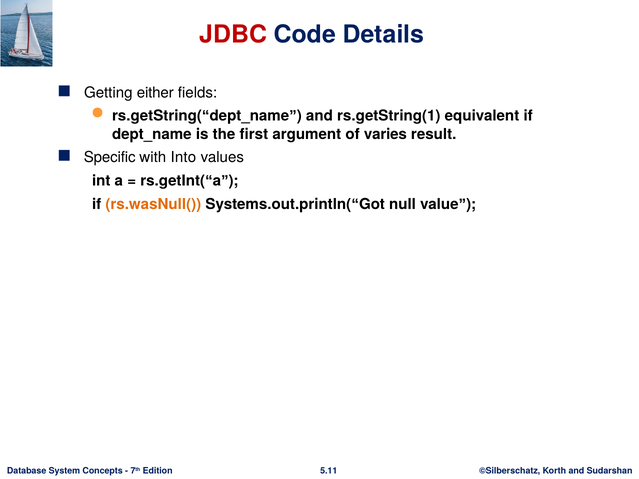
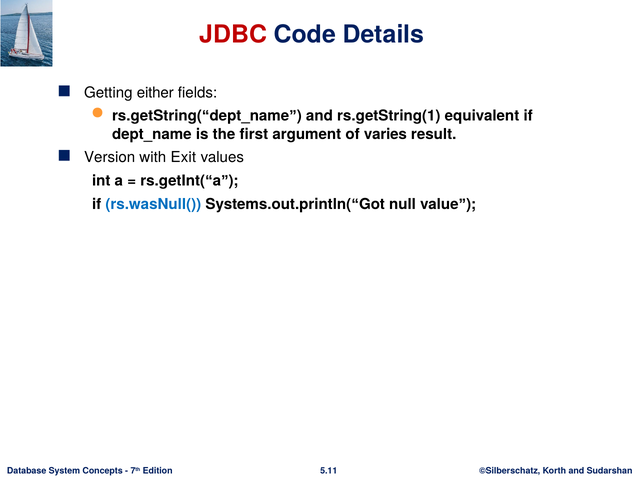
Specific: Specific -> Version
Into: Into -> Exit
rs.wasNull( colour: orange -> blue
